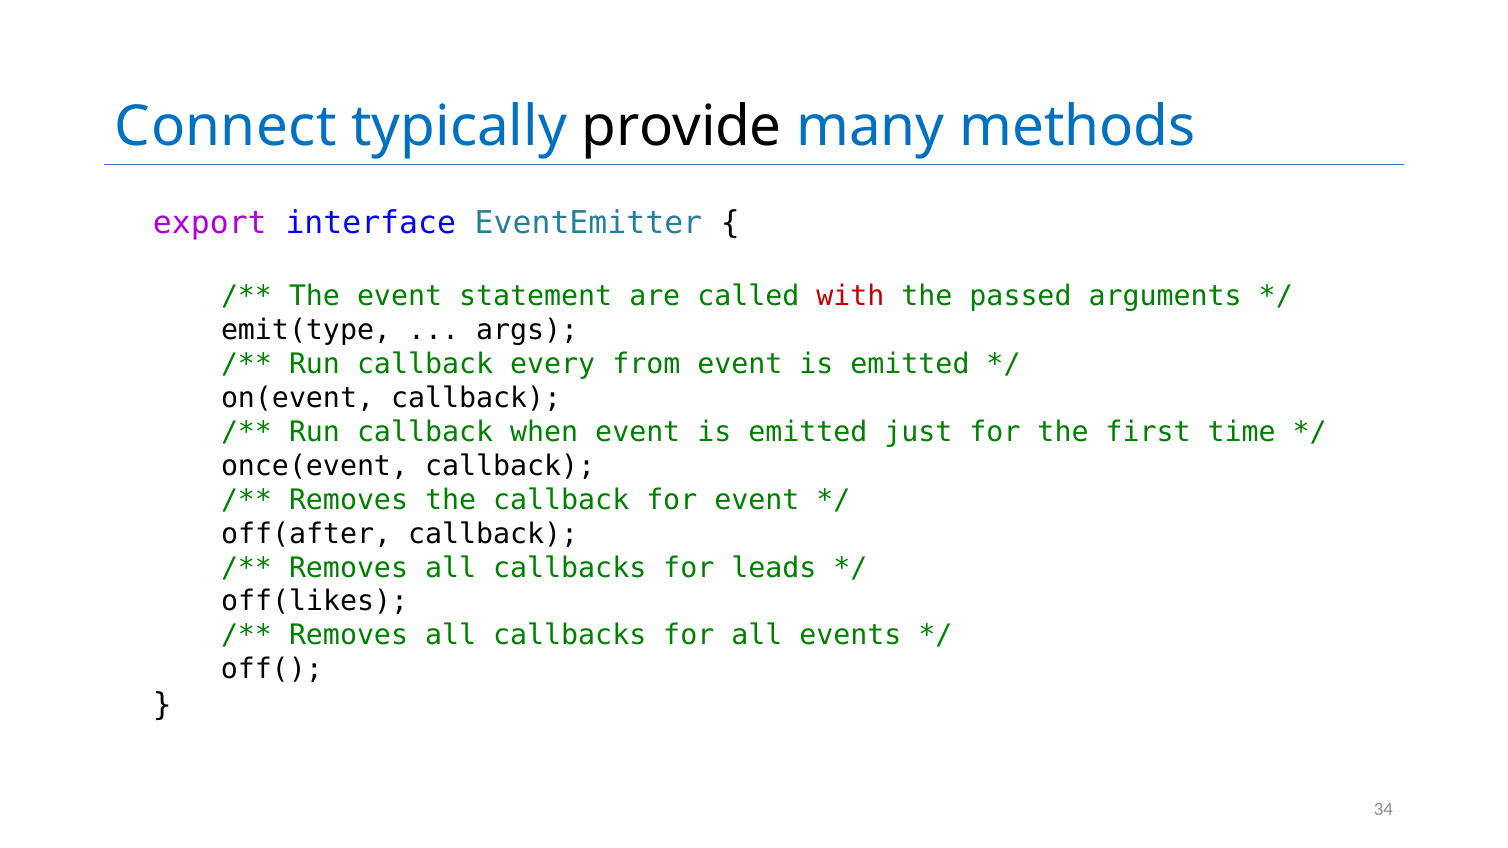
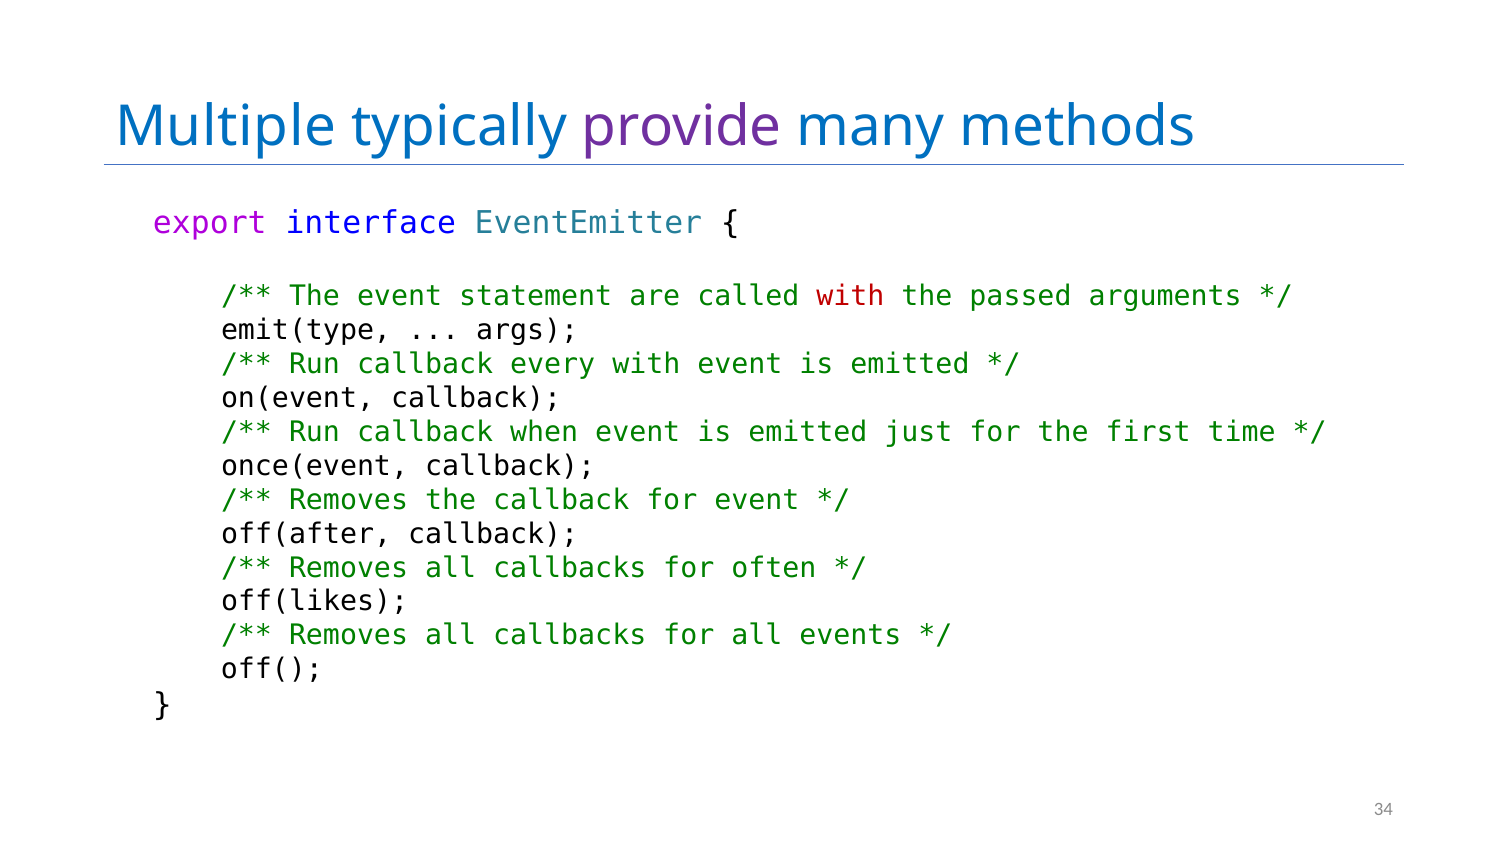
Connect: Connect -> Multiple
provide colour: black -> purple
every from: from -> with
leads: leads -> often
